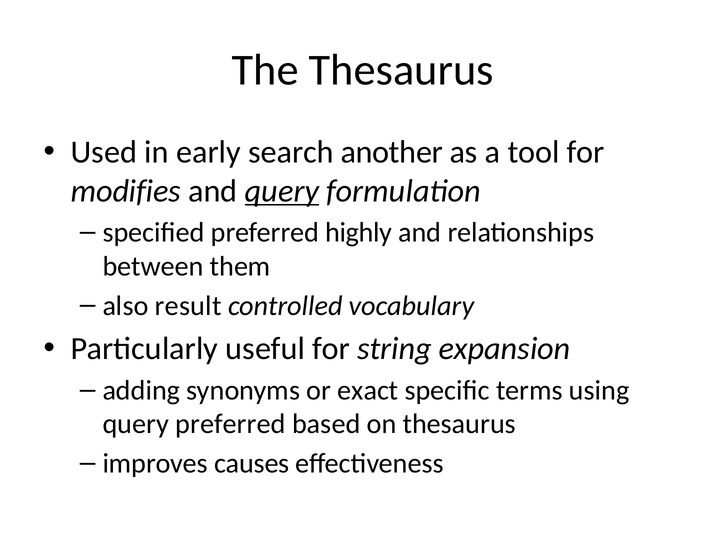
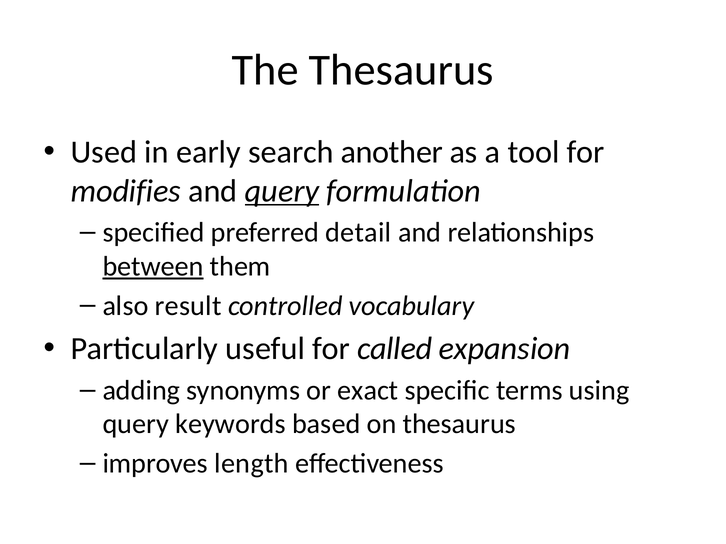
highly: highly -> detail
between underline: none -> present
string: string -> called
query preferred: preferred -> keywords
causes: causes -> length
